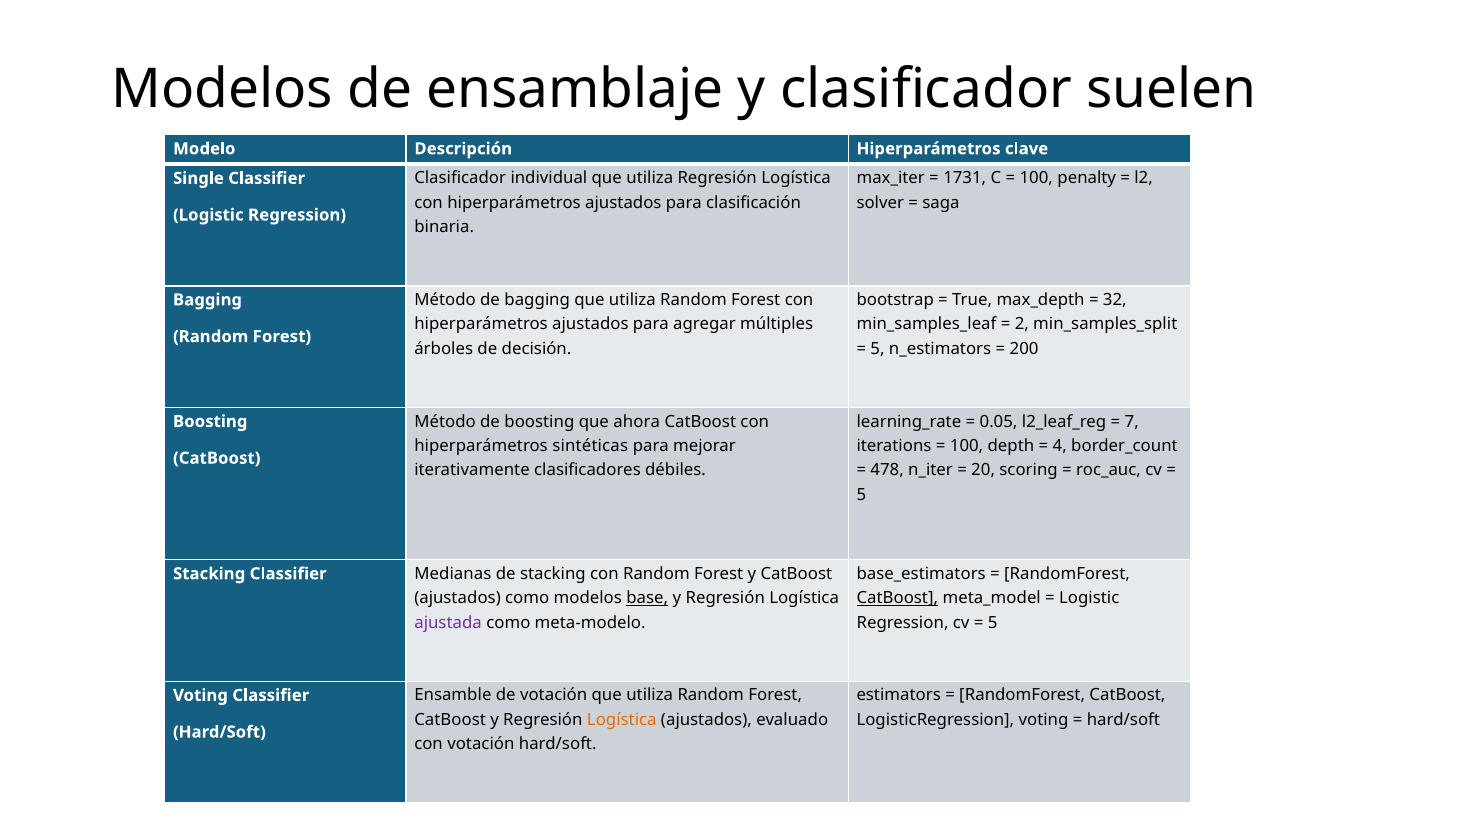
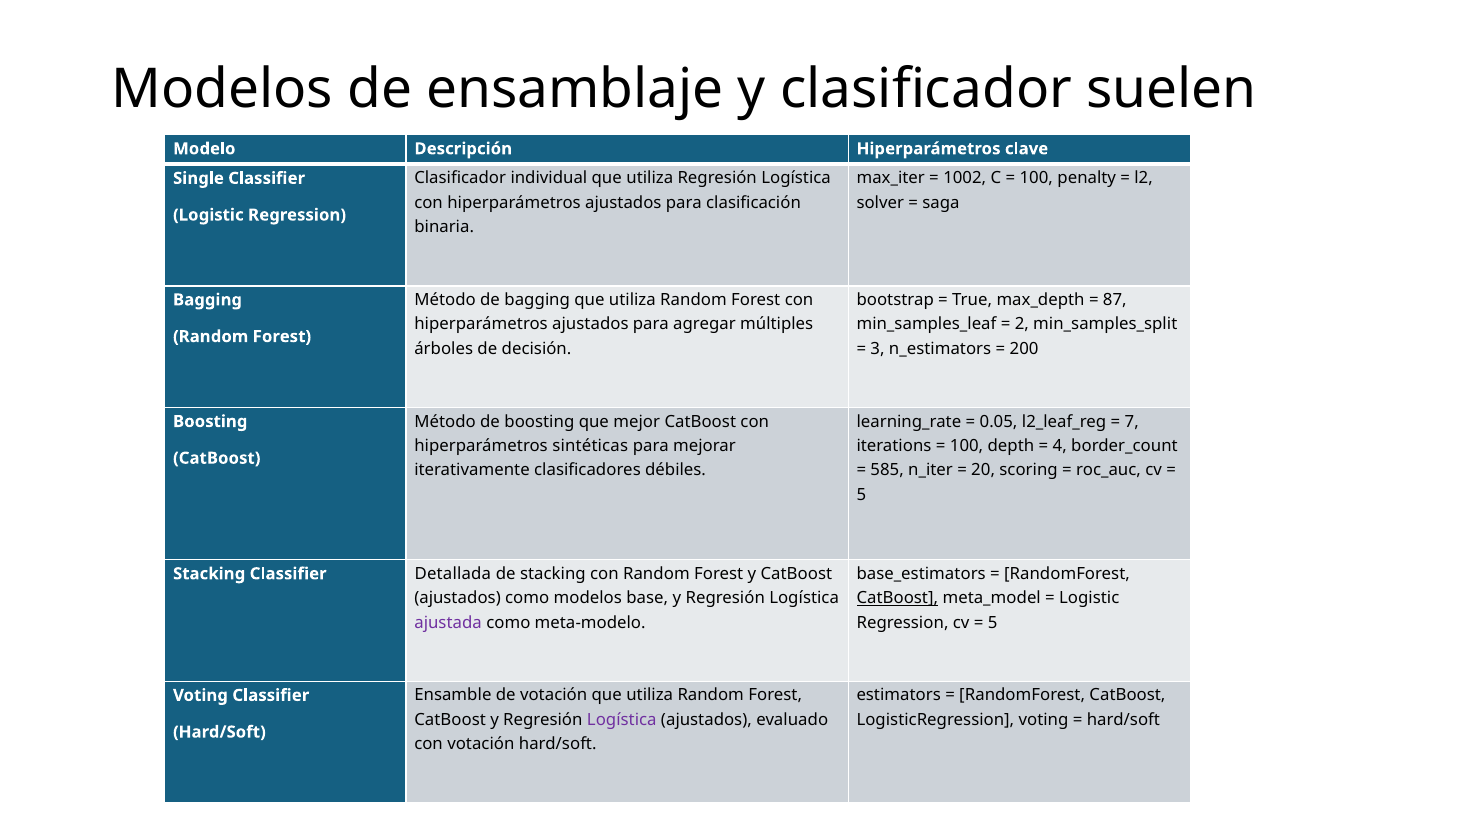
1731: 1731 -> 1002
32: 32 -> 87
5 at (878, 349): 5 -> 3
ahora: ahora -> mejor
478: 478 -> 585
Medianas: Medianas -> Detallada
base underline: present -> none
Logística at (622, 720) colour: orange -> purple
